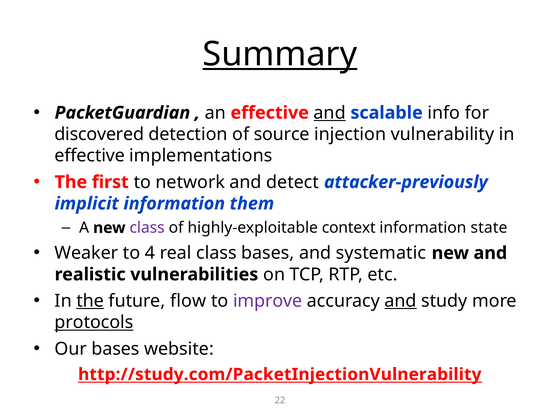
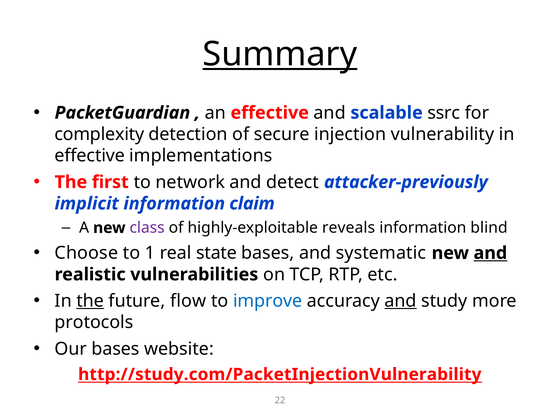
and at (330, 113) underline: present -> none
info: info -> ssrc
discovered: discovered -> complexity
source: source -> secure
them: them -> claim
context: context -> reveals
state: state -> blind
Weaker: Weaker -> Choose
4: 4 -> 1
real class: class -> state
and at (490, 253) underline: none -> present
improve colour: purple -> blue
protocols underline: present -> none
